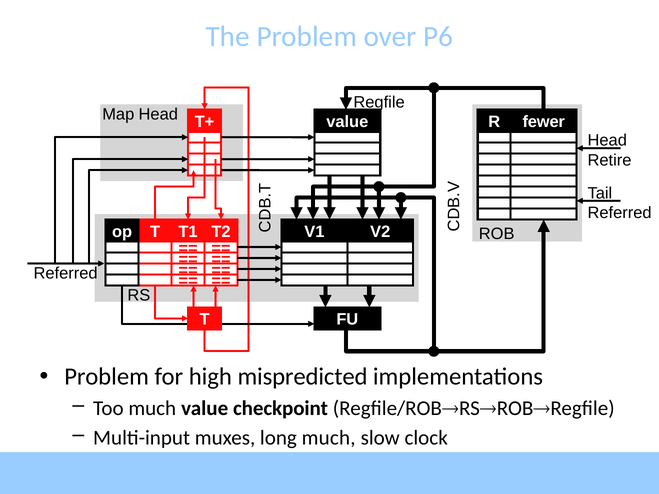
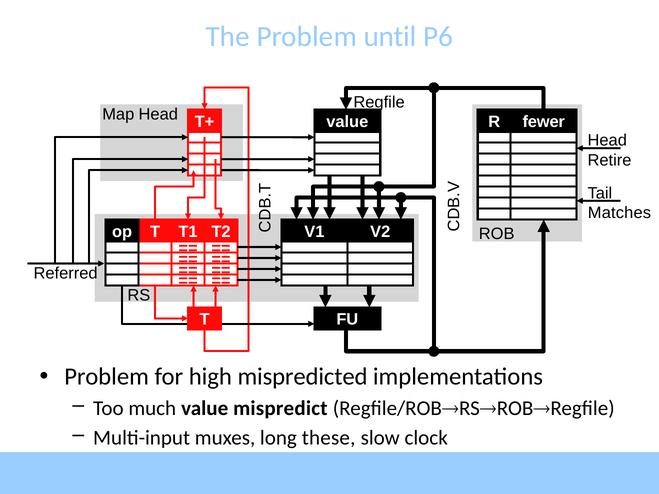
over: over -> until
Referred at (620, 213): Referred -> Matches
checkpoint: checkpoint -> mispredict
long much: much -> these
